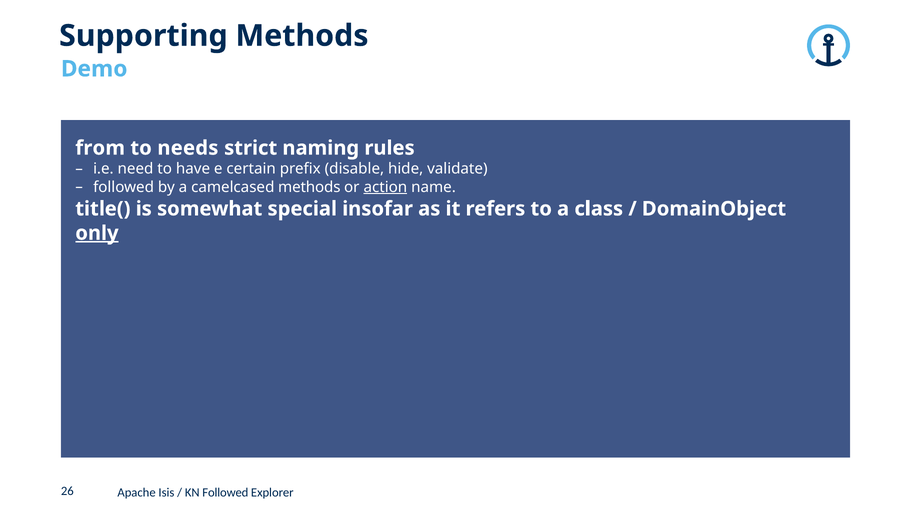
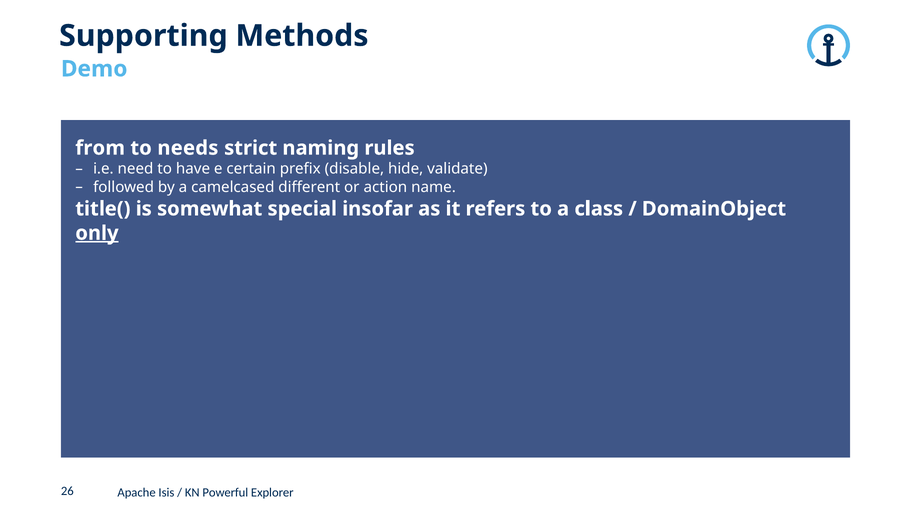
camelcased methods: methods -> different
action underline: present -> none
KN Followed: Followed -> Powerful
